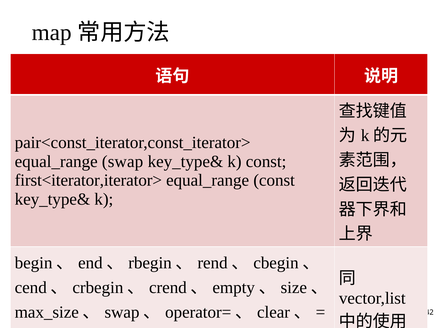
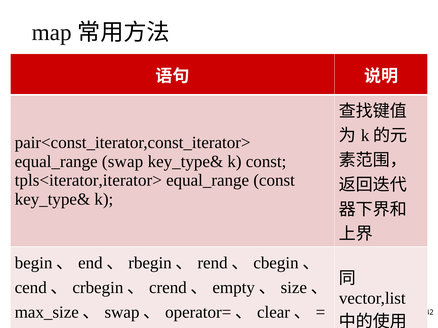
first<iterator,iterator>: first<iterator,iterator> -> tpls<iterator,iterator>
